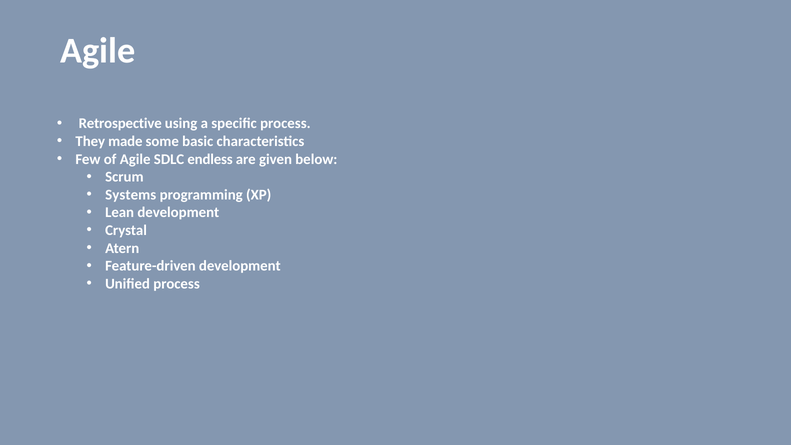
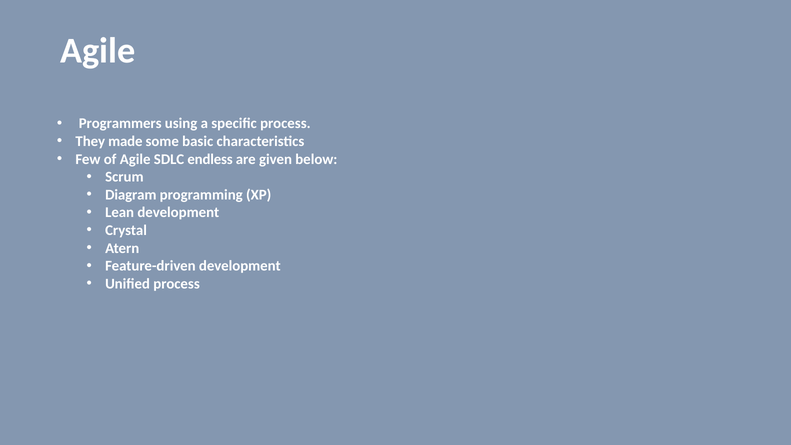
Retrospective: Retrospective -> Programmers
Systems: Systems -> Diagram
